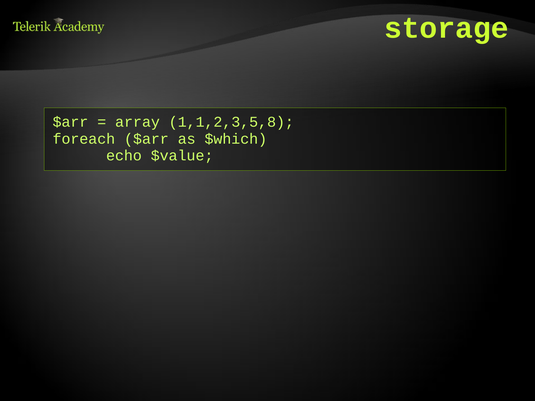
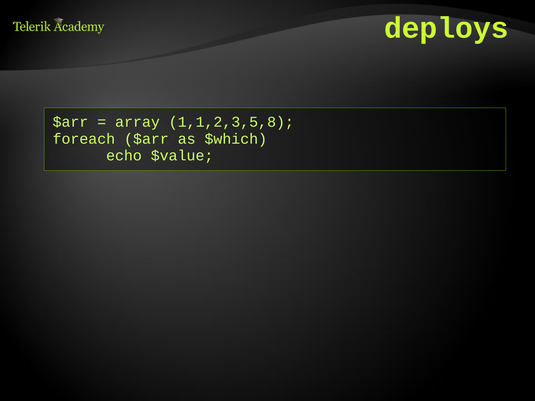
storage: storage -> deploys
